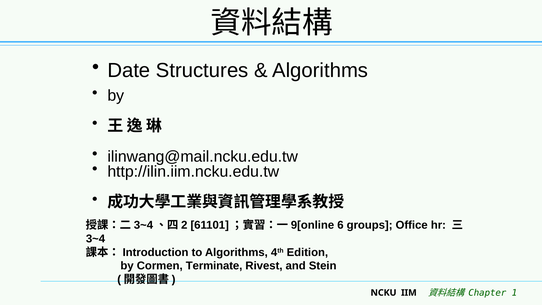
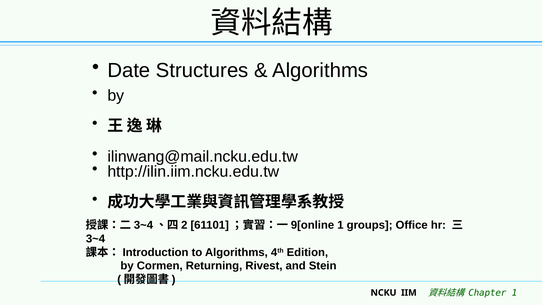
6 at (340, 225): 6 -> 1
Terminate: Terminate -> Returning
